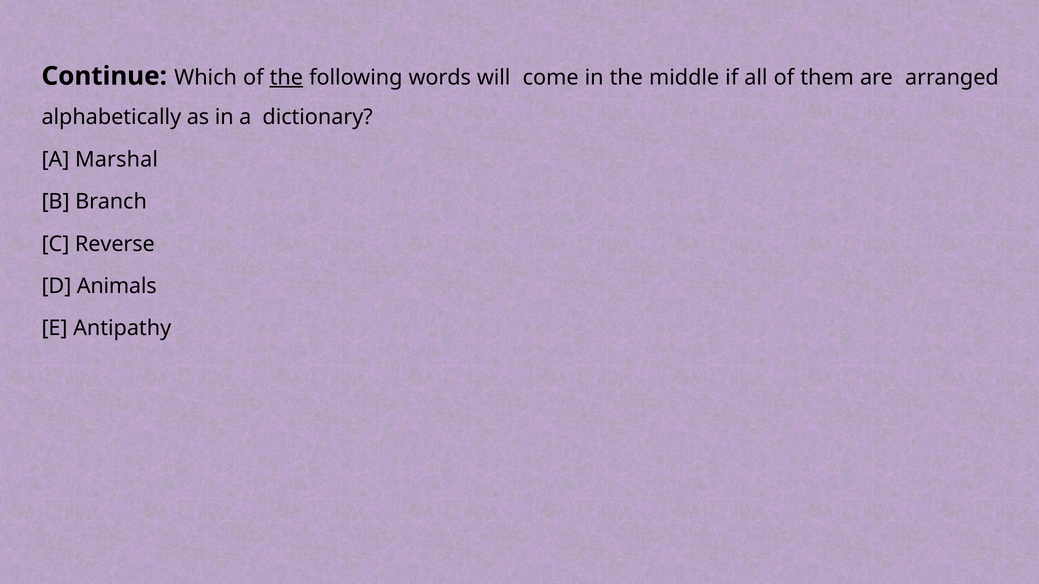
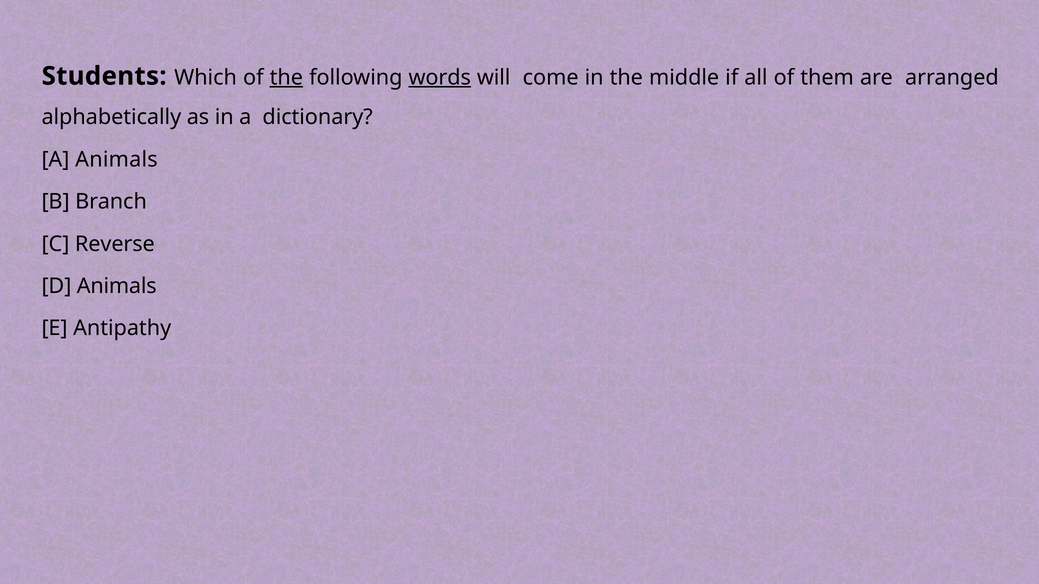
Continue: Continue -> Students
words underline: none -> present
A Marshal: Marshal -> Animals
